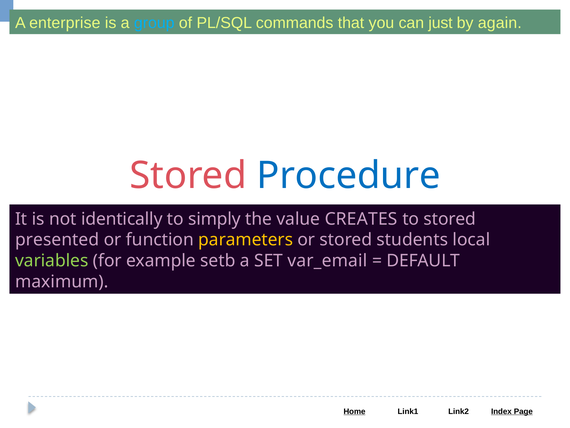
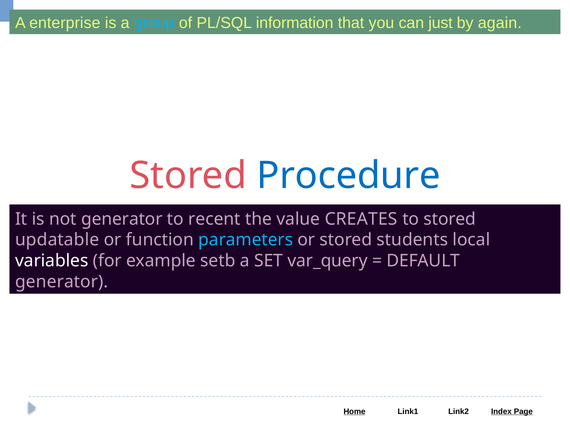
commands: commands -> information
not identically: identically -> generator
simply: simply -> recent
presented: presented -> updatable
parameters colour: yellow -> light blue
variables colour: light green -> white
var_email: var_email -> var_query
maximum at (62, 281): maximum -> generator
